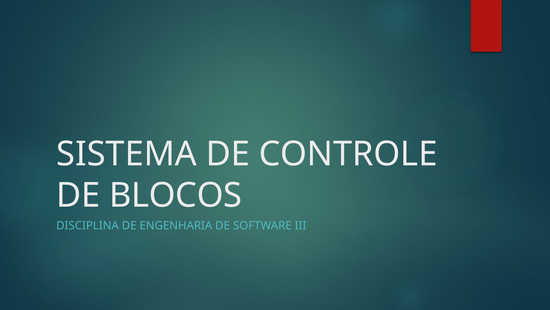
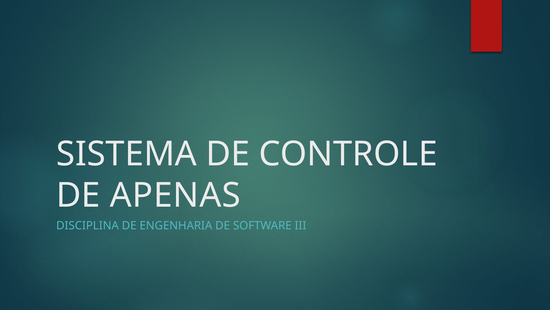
BLOCOS: BLOCOS -> APENAS
